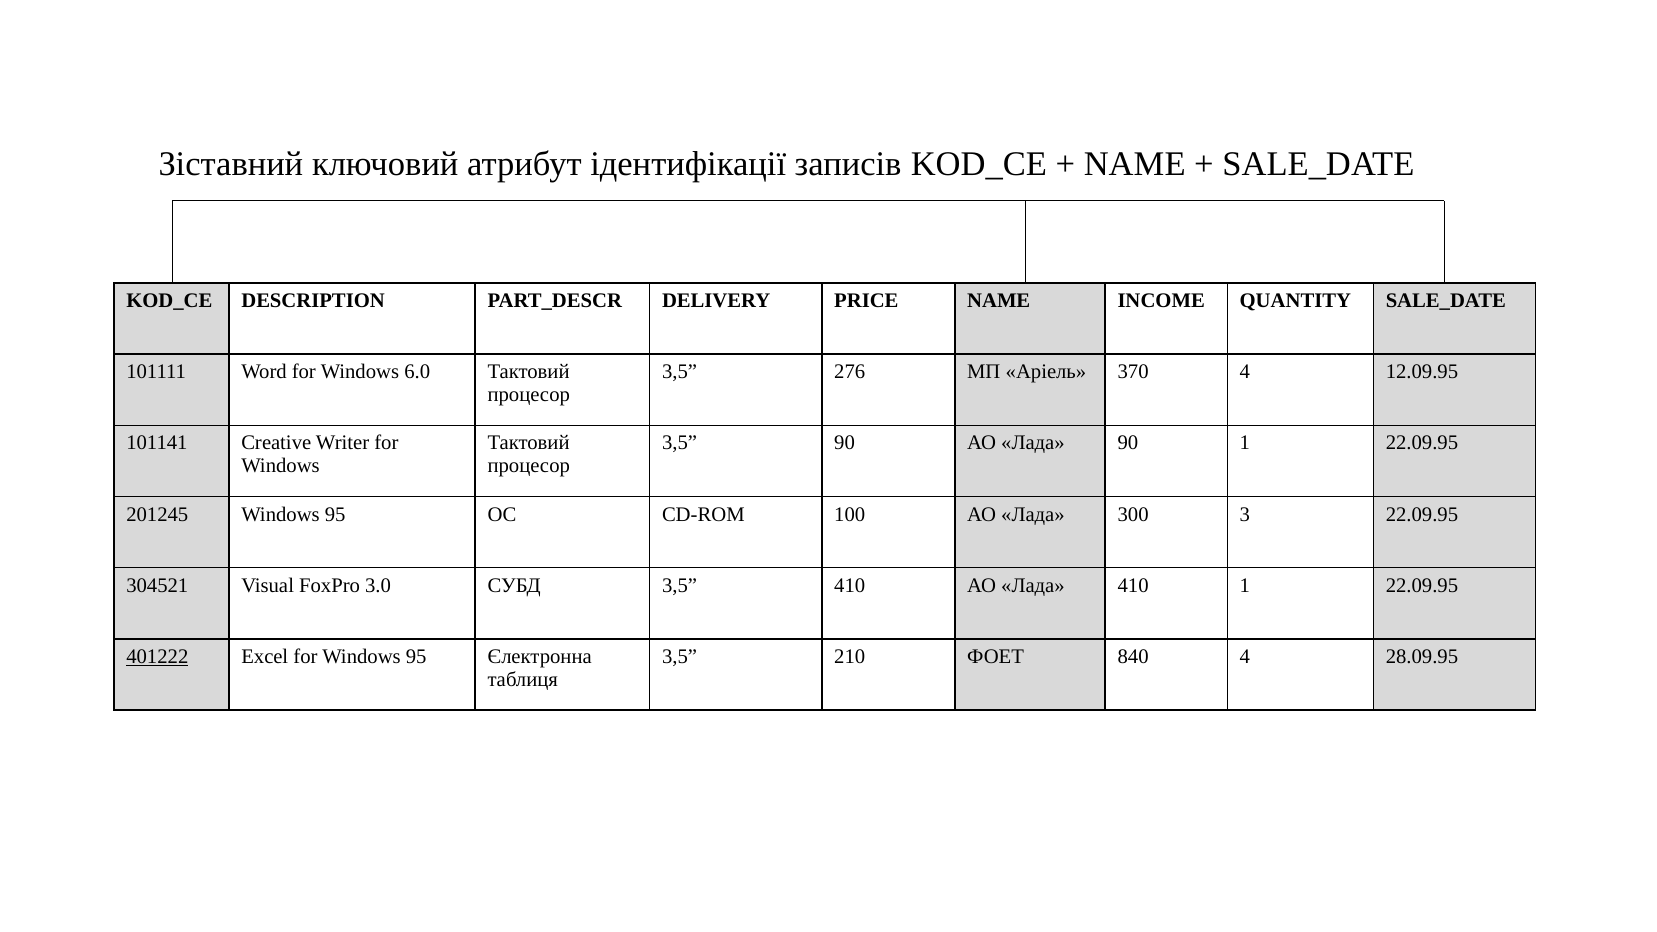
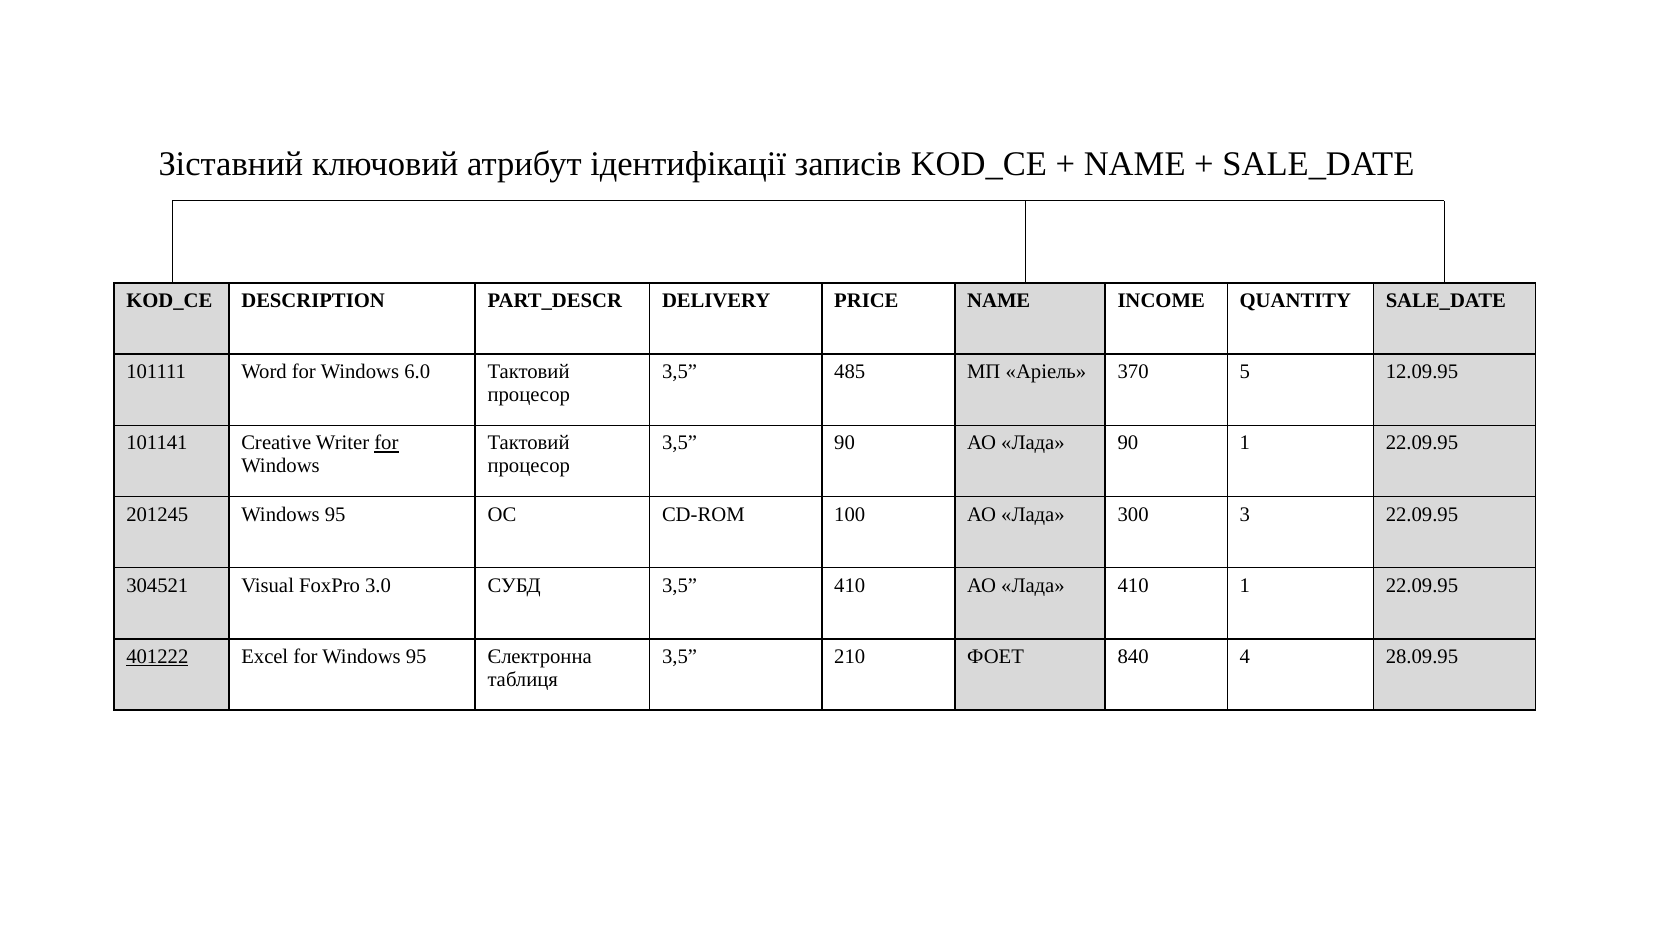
276: 276 -> 485
370 4: 4 -> 5
for at (386, 443) underline: none -> present
